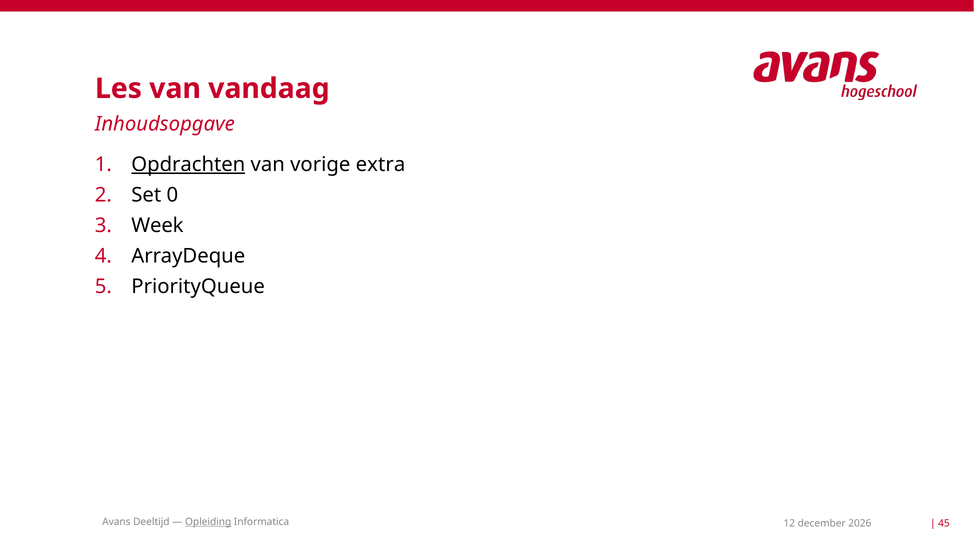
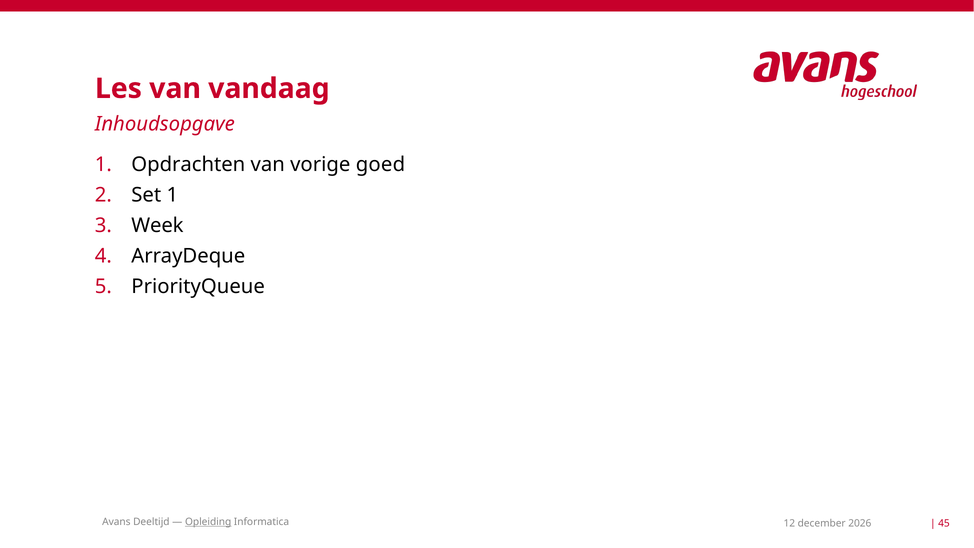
Opdrachten underline: present -> none
extra: extra -> goed
Set 0: 0 -> 1
